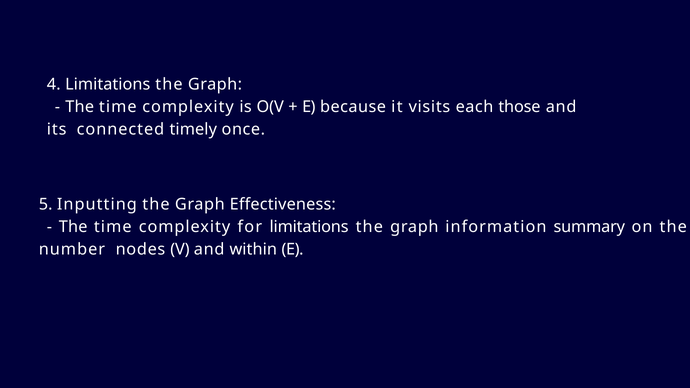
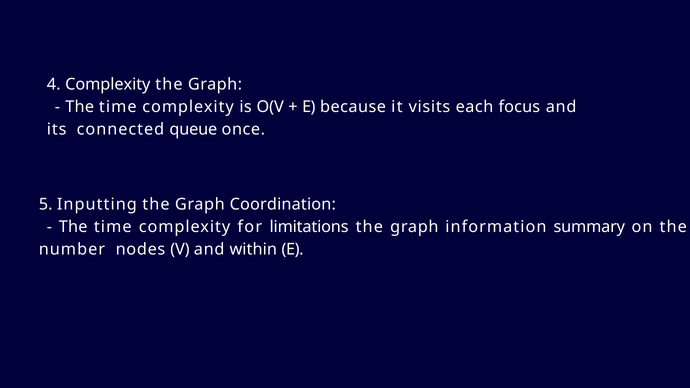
4 Limitations: Limitations -> Complexity
those: those -> focus
timely: timely -> queue
Effectiveness: Effectiveness -> Coordination
